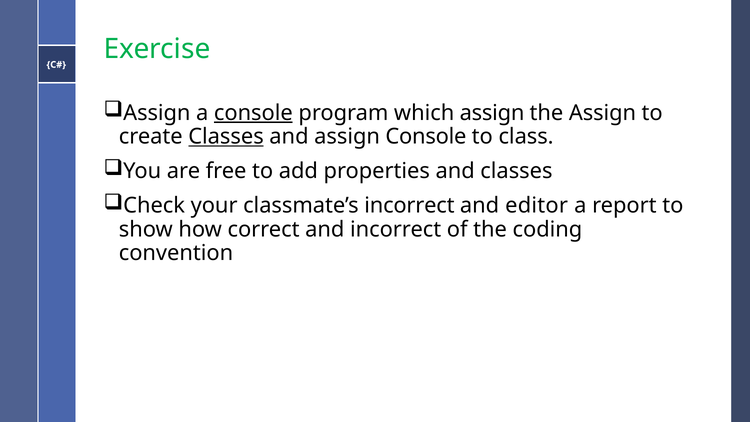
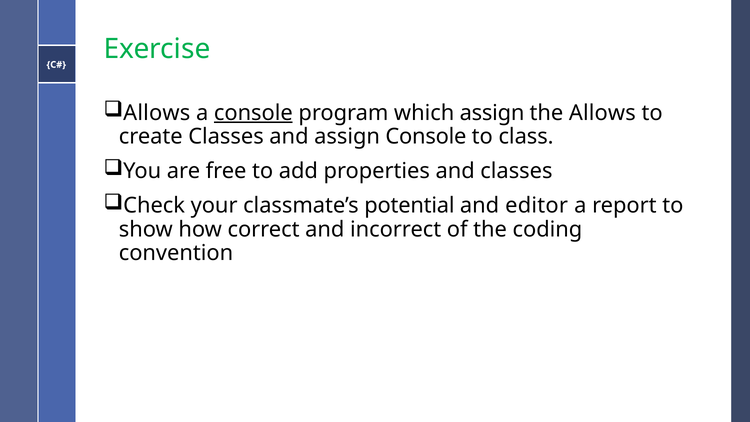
Assign at (157, 113): Assign -> Allows
the Assign: Assign -> Allows
Classes at (226, 137) underline: present -> none
classmate’s incorrect: incorrect -> potential
